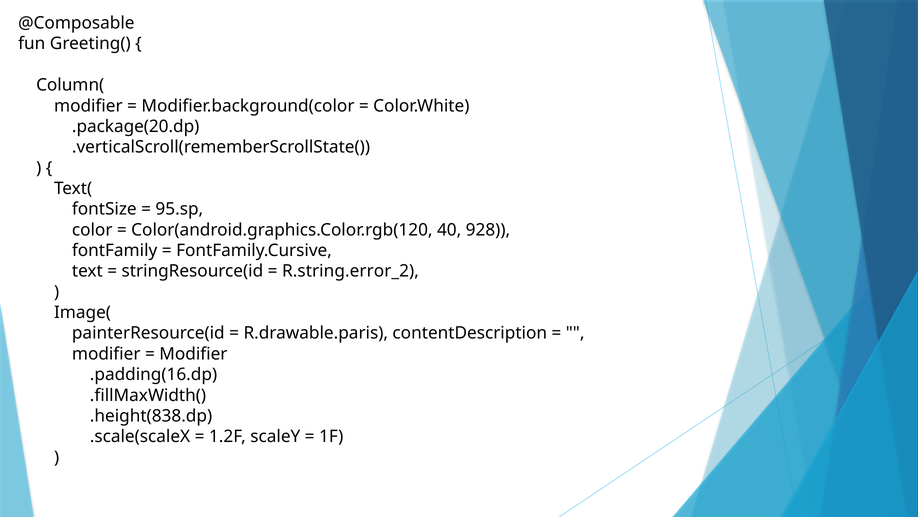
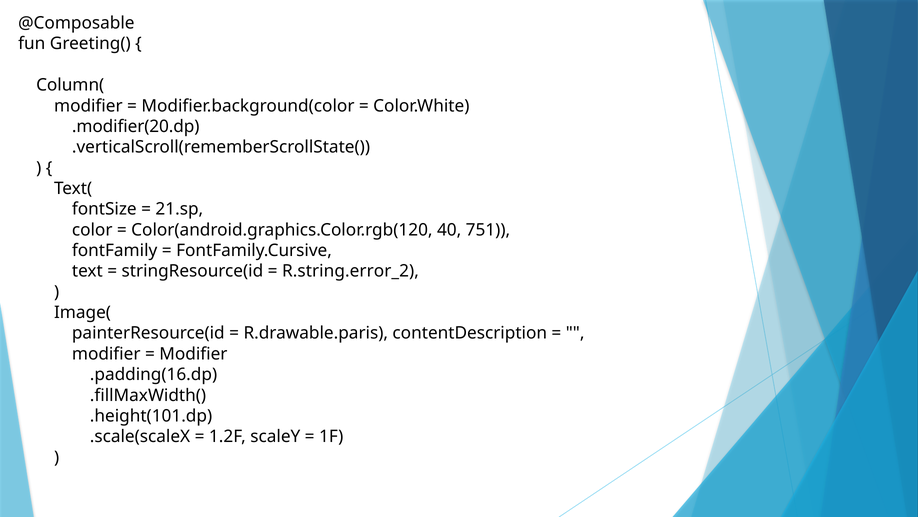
.package(20.dp: .package(20.dp -> .modifier(20.dp
95.sp: 95.sp -> 21.sp
928: 928 -> 751
.height(838.dp: .height(838.dp -> .height(101.dp
